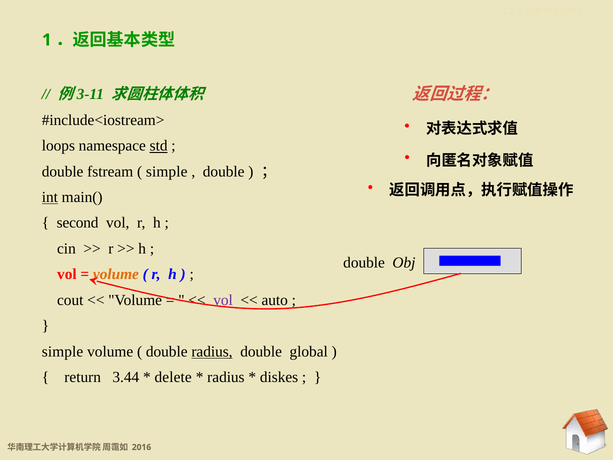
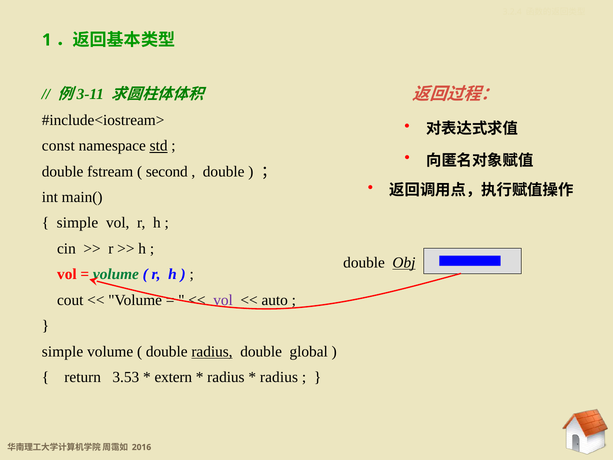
loops: loops -> const
simple at (167, 171): simple -> second
int underline: present -> none
second at (78, 223): second -> simple
Obj underline: none -> present
volume at (116, 274) colour: orange -> green
3.44: 3.44 -> 3.53
delete: delete -> extern
diskes at (279, 377): diskes -> radius
